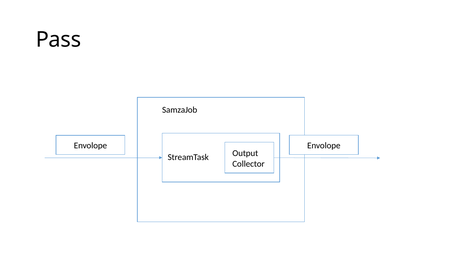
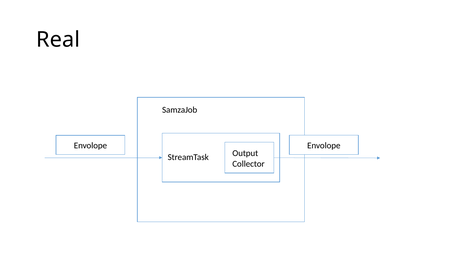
Pass: Pass -> Real
